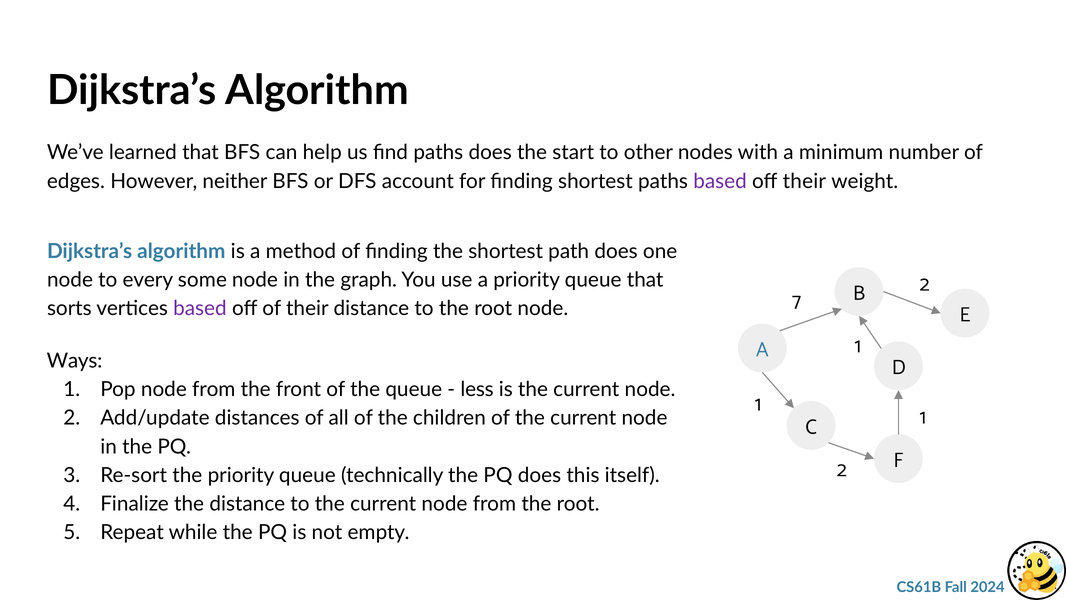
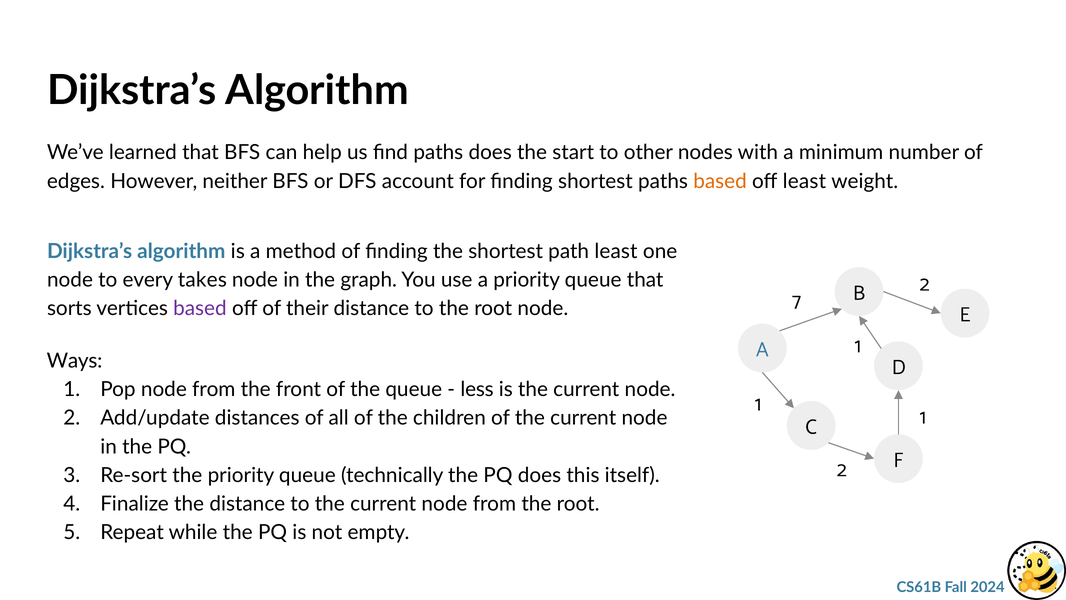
based at (720, 181) colour: purple -> orange
off their: their -> least
path does: does -> least
some: some -> takes
